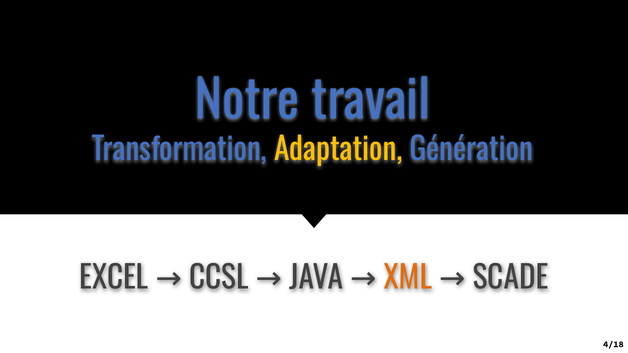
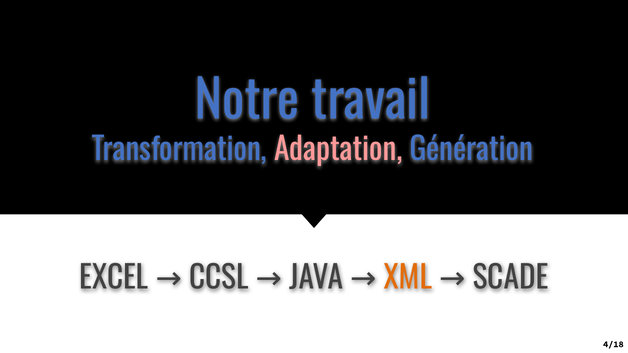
Adaptation colour: yellow -> pink
